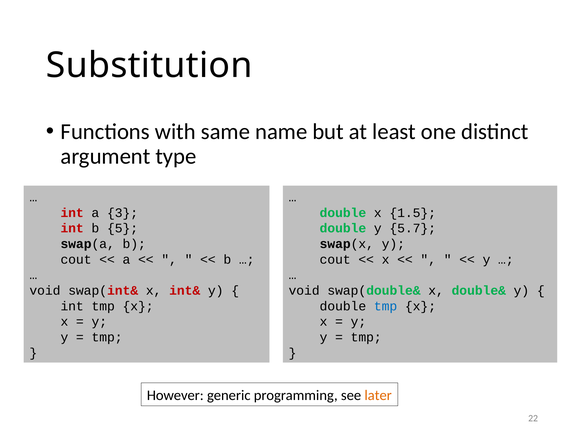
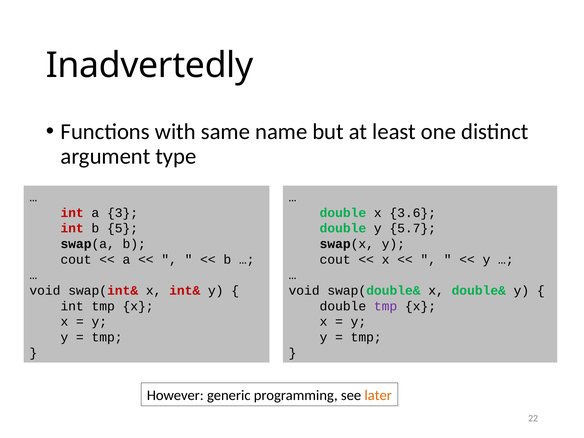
Substitution: Substitution -> Inadvertedly
1.5: 1.5 -> 3.6
tmp at (386, 306) colour: blue -> purple
